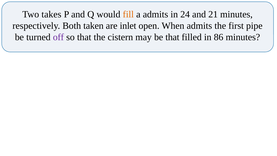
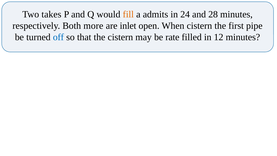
21: 21 -> 28
taken: taken -> more
When admits: admits -> cistern
off colour: purple -> blue
be that: that -> rate
86: 86 -> 12
